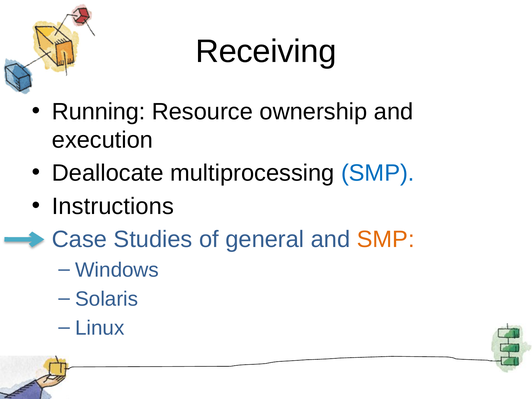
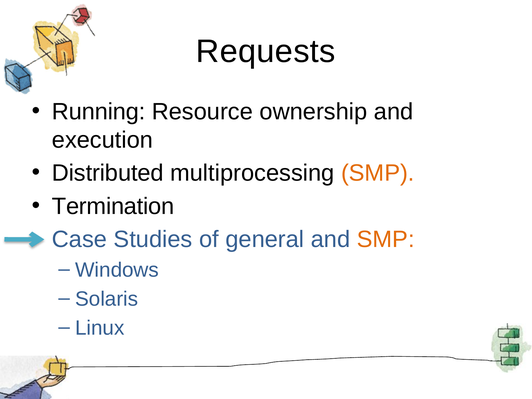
Receiving: Receiving -> Requests
Deallocate: Deallocate -> Distributed
SMP at (378, 173) colour: blue -> orange
Instructions: Instructions -> Termination
